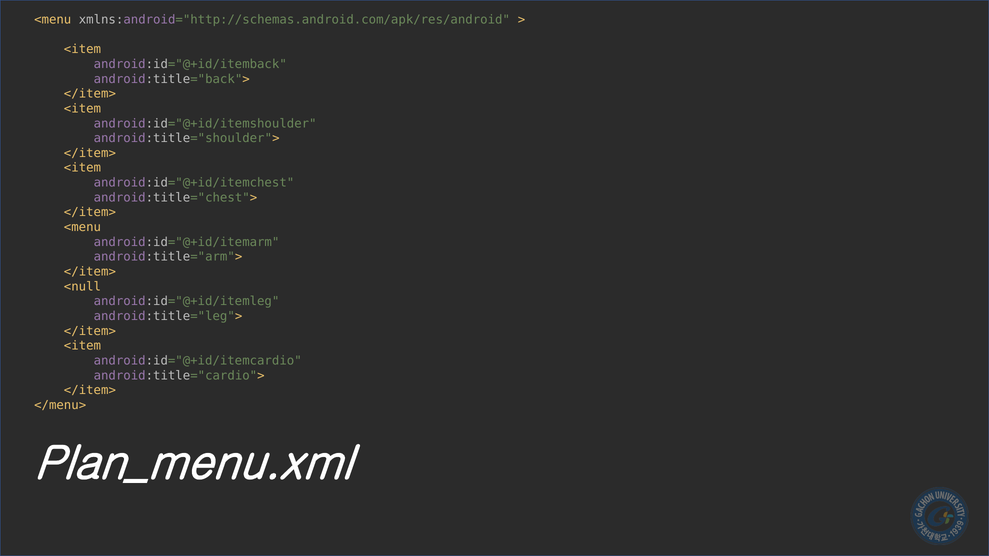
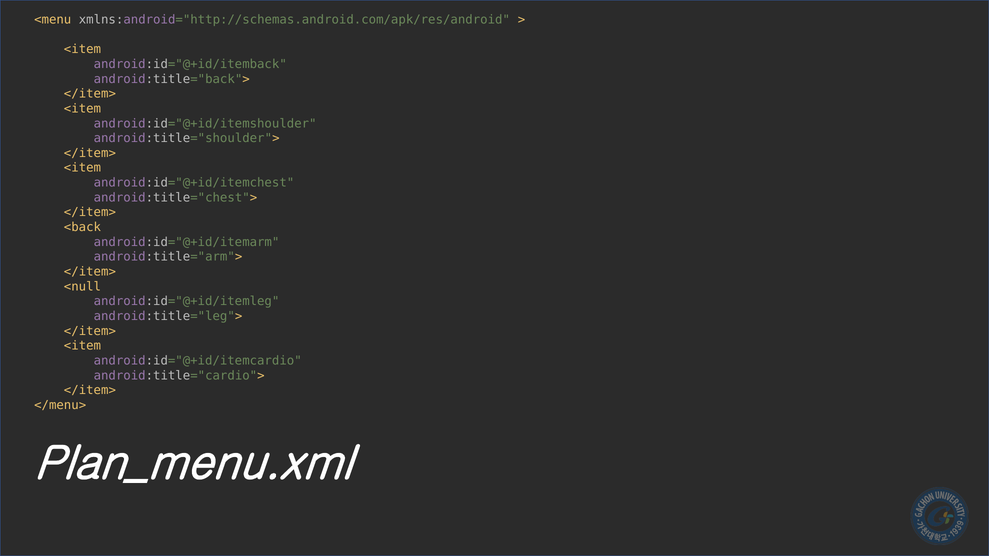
<menu at (82, 227): <menu -> <back
